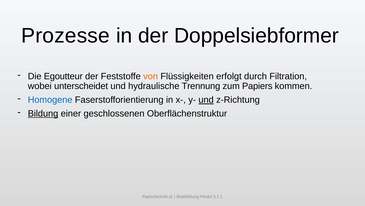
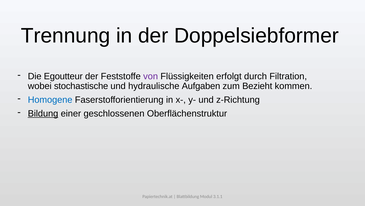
Prozesse: Prozesse -> Trennung
von colour: orange -> purple
unterscheidet: unterscheidet -> stochastische
Trennung: Trennung -> Aufgaben
Papiers: Papiers -> Bezieht
und at (206, 100) underline: present -> none
